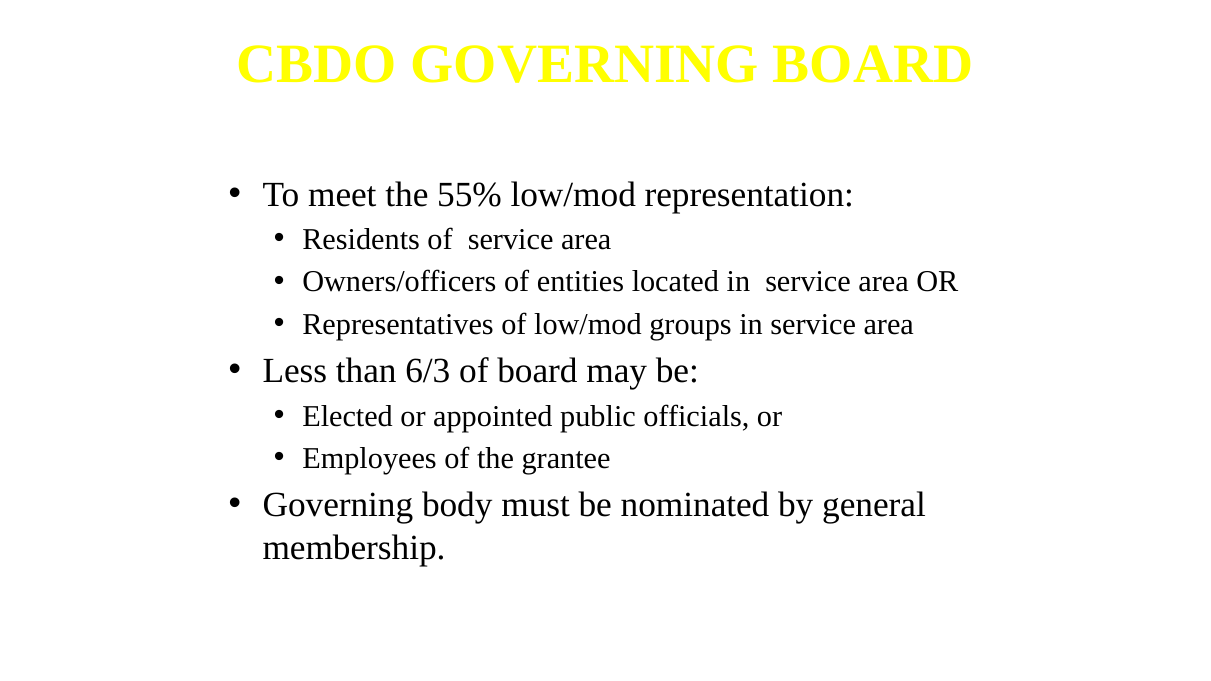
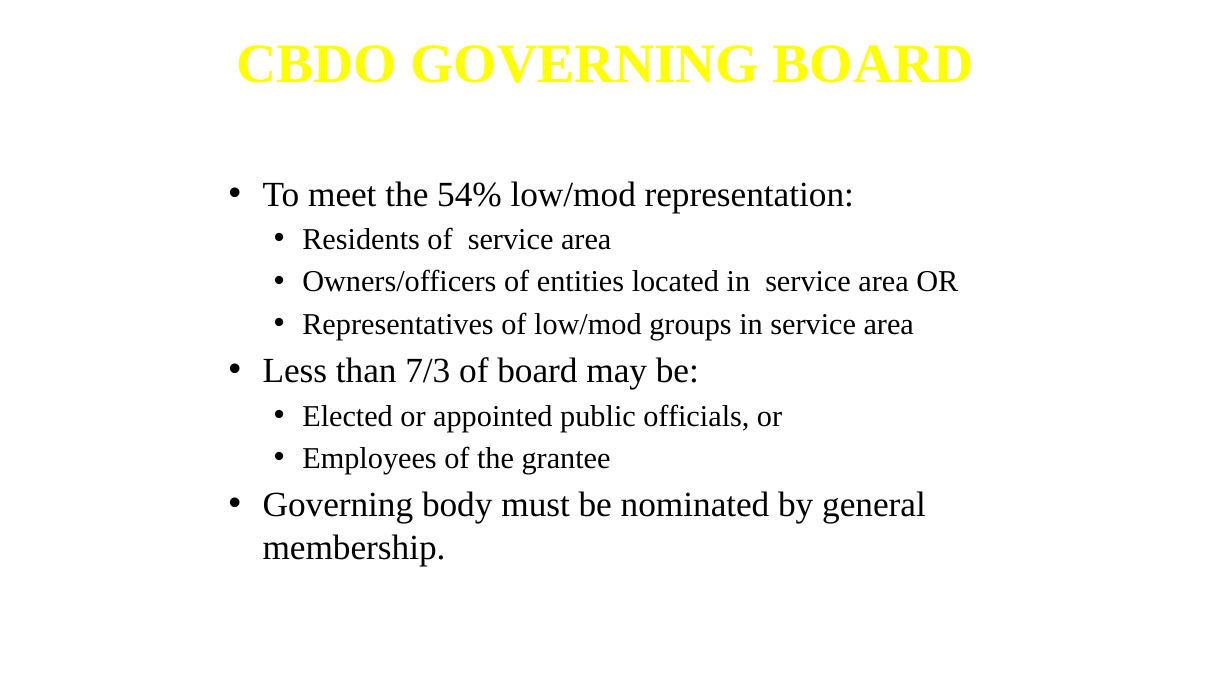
55%: 55% -> 54%
6/3: 6/3 -> 7/3
